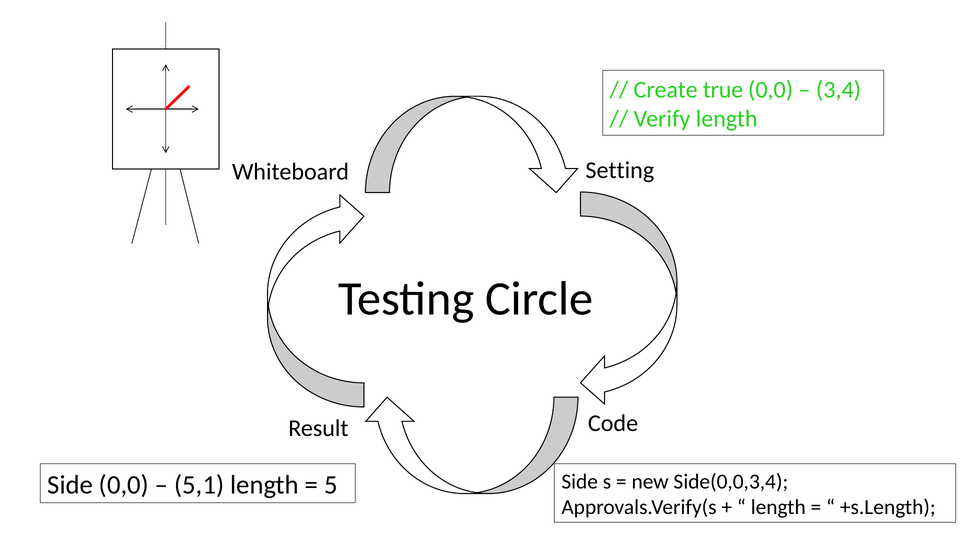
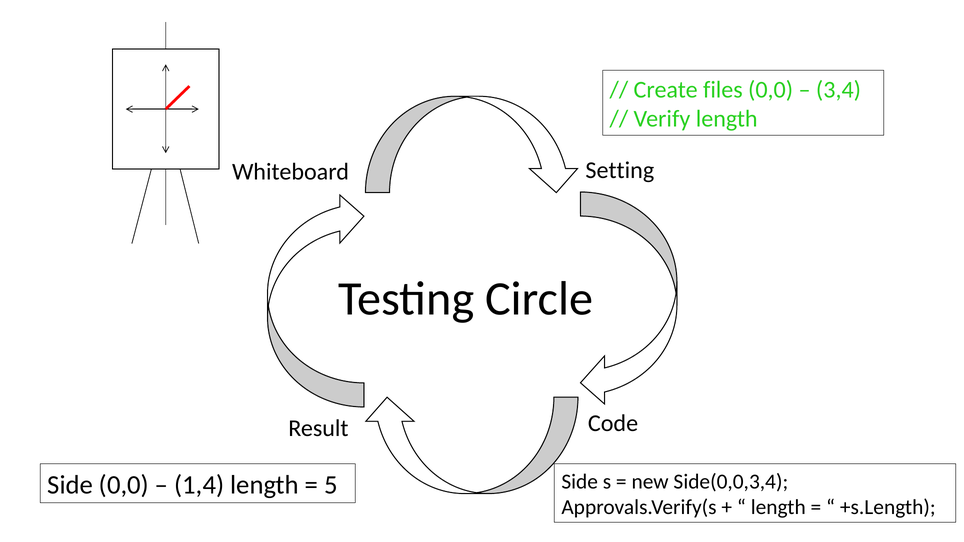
true: true -> files
5,1: 5,1 -> 1,4
